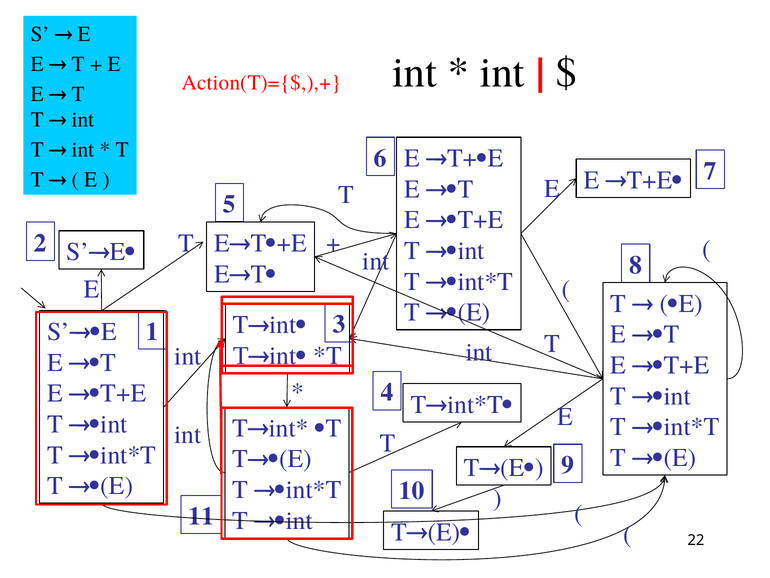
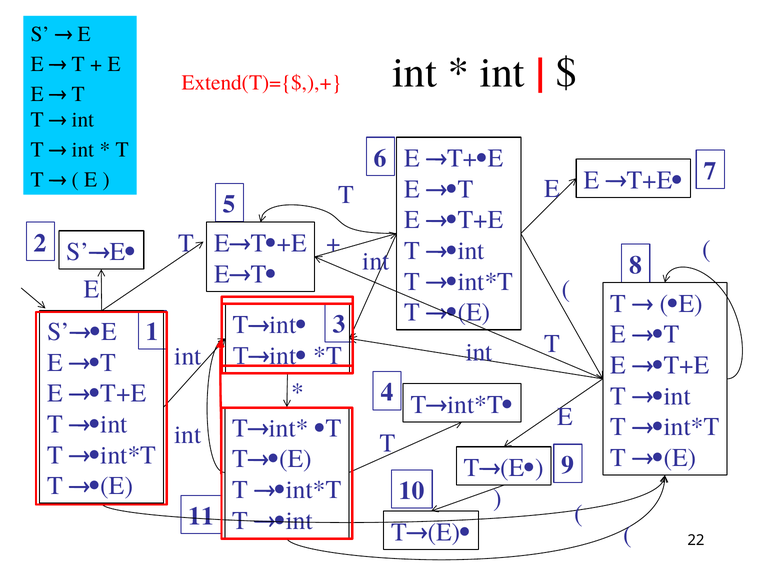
Action(T)={$,),+: Action(T)={$,),+ -> Extend(T)={$,),+
